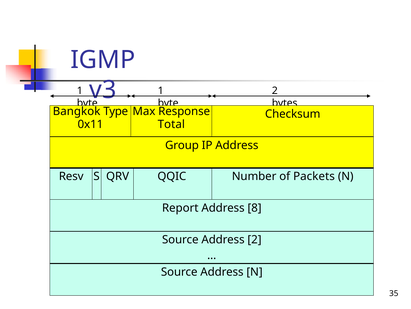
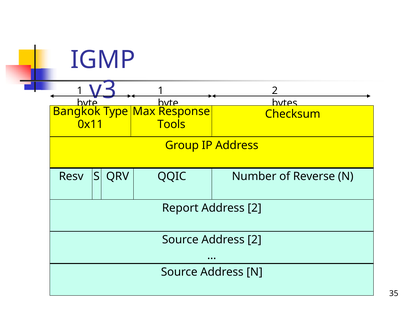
Total: Total -> Tools
Packets: Packets -> Reverse
8 at (255, 207): 8 -> 2
